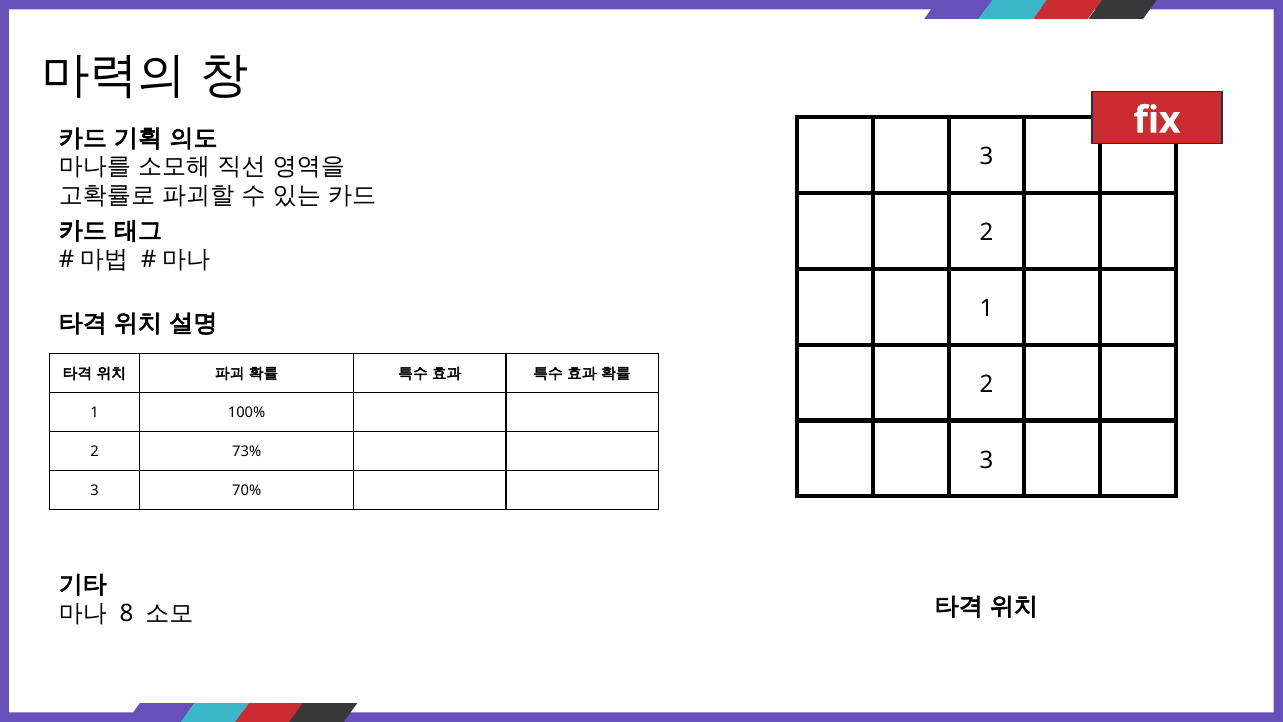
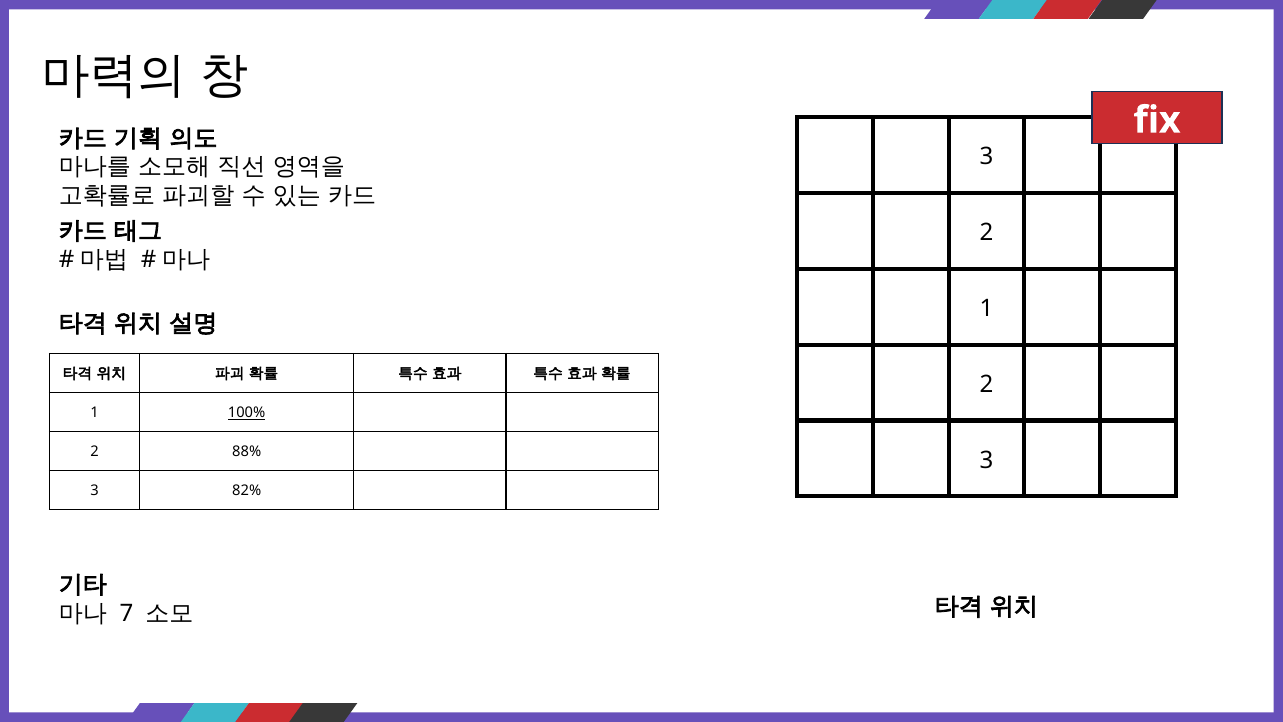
100% underline: none -> present
73%: 73% -> 88%
70%: 70% -> 82%
8: 8 -> 7
